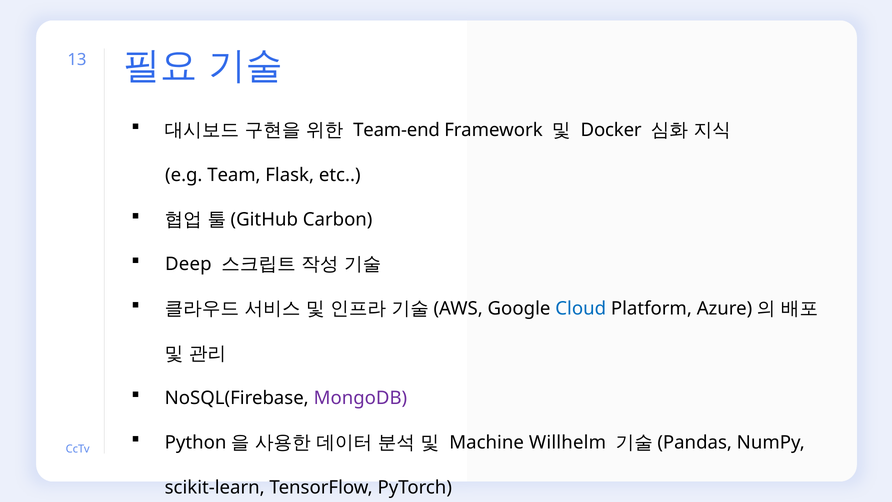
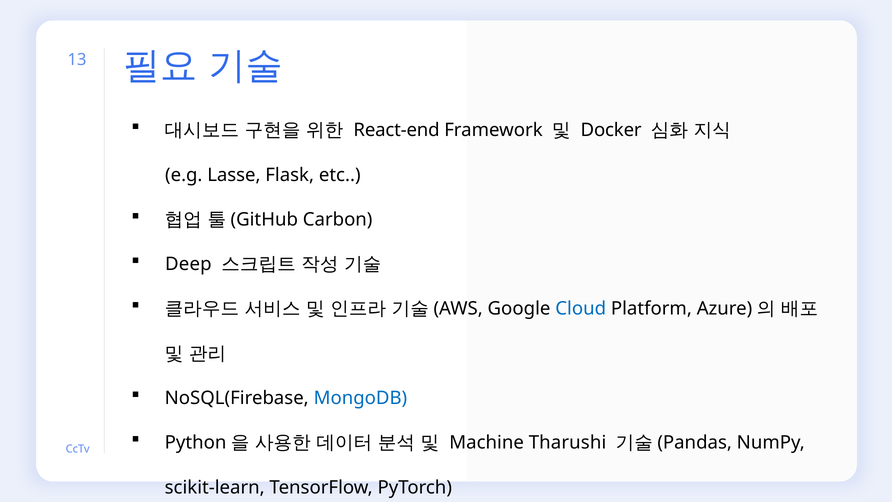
Team-end: Team-end -> React-end
Team: Team -> Lasse
MongoDB colour: purple -> blue
Willhelm: Willhelm -> Tharushi
